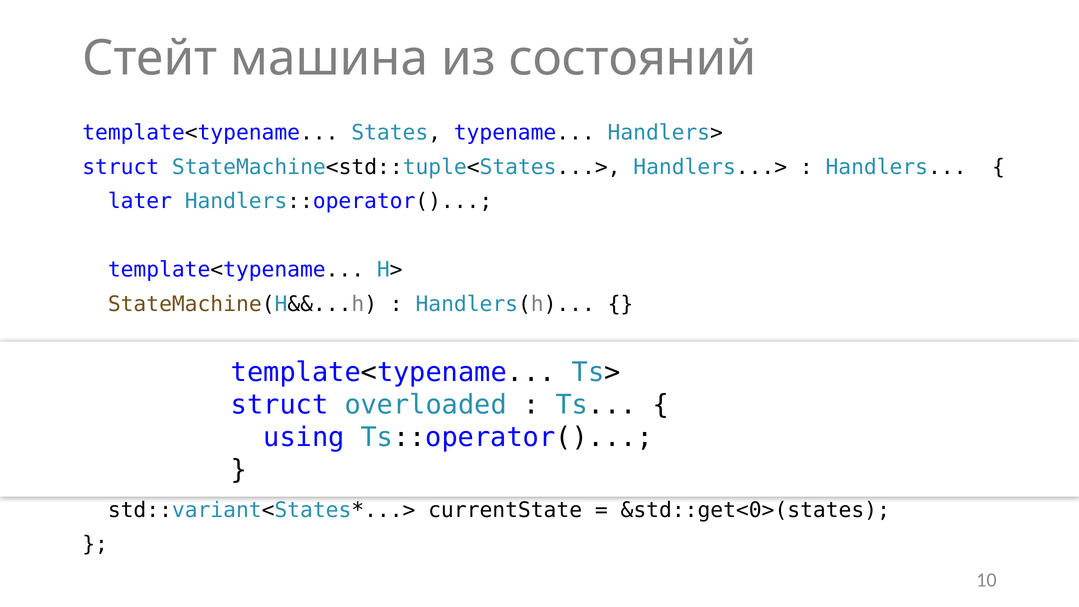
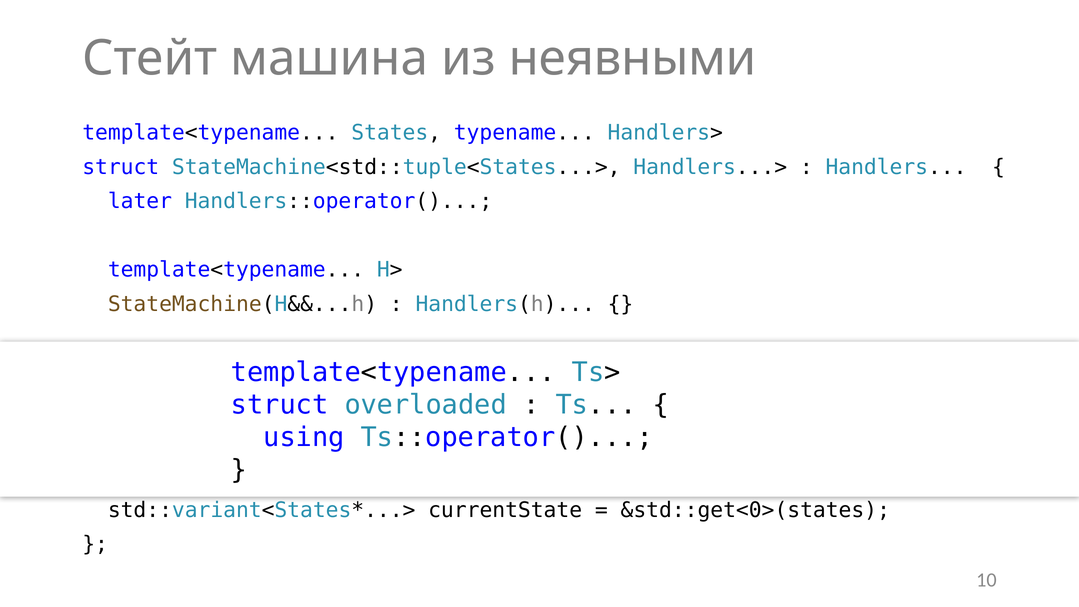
состояний: состояний -> неявными
